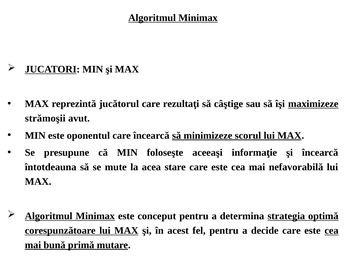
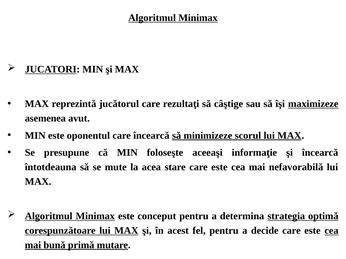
strămoşii: strămoşii -> asemenea
